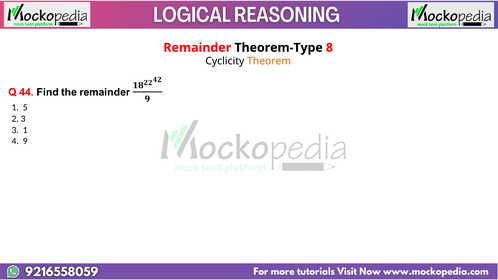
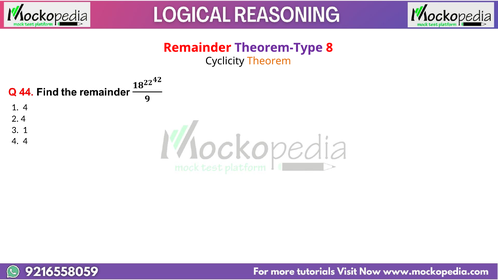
Theorem-Type colour: black -> purple
5 at (25, 108): 5 -> 4
2 3: 3 -> 4
4 9: 9 -> 4
